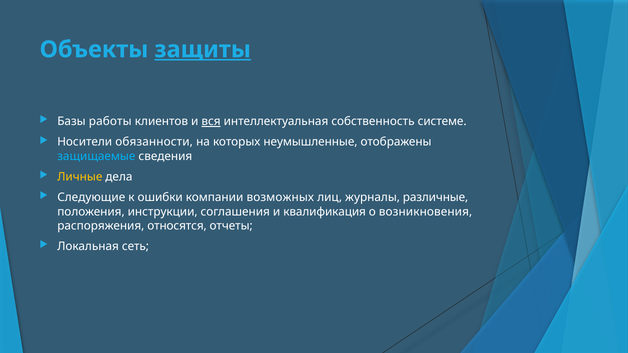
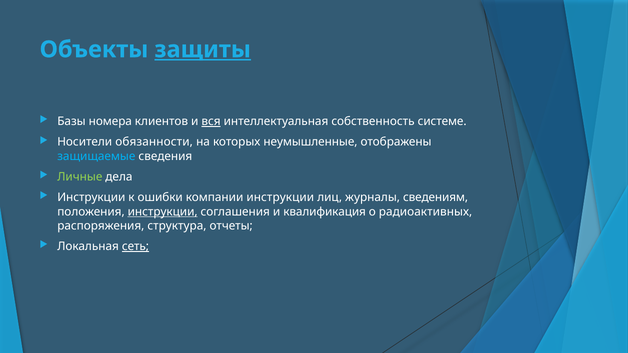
работы: работы -> номера
Личные colour: yellow -> light green
Следующие at (91, 198): Следующие -> Инструкции
компании возможных: возможных -> инструкции
различные: различные -> сведениям
инструкции at (163, 212) underline: none -> present
возникновения: возникновения -> радиоактивных
относятся: относятся -> структура
сеть underline: none -> present
